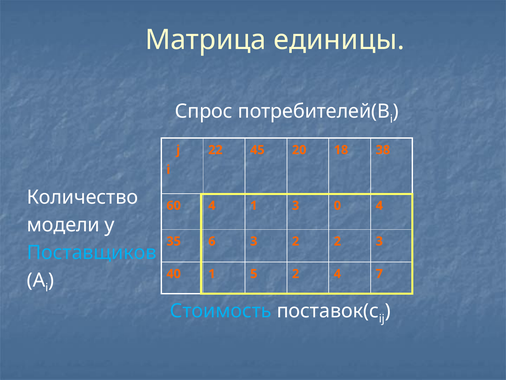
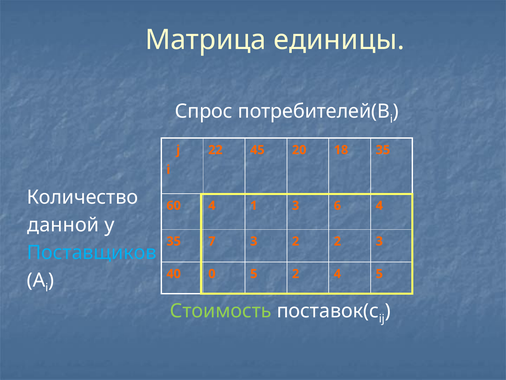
18 38: 38 -> 35
0: 0 -> 6
модели: модели -> данной
6: 6 -> 7
40 1: 1 -> 0
4 7: 7 -> 5
Стоимость colour: light blue -> light green
